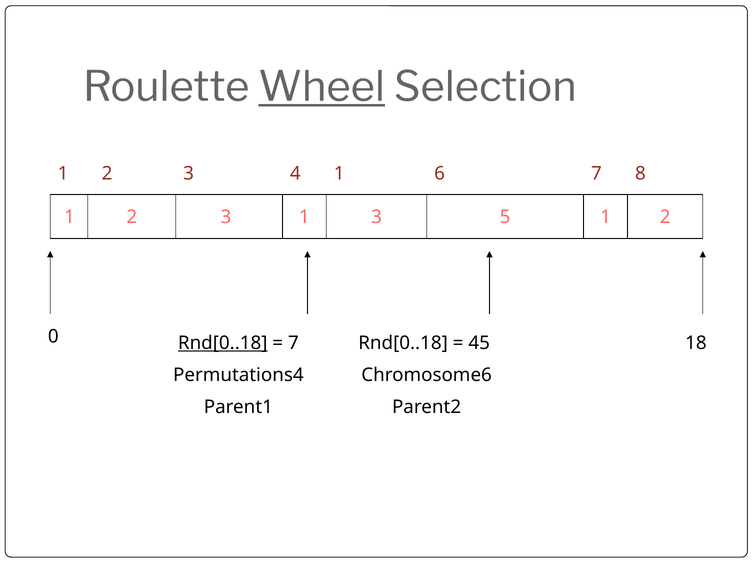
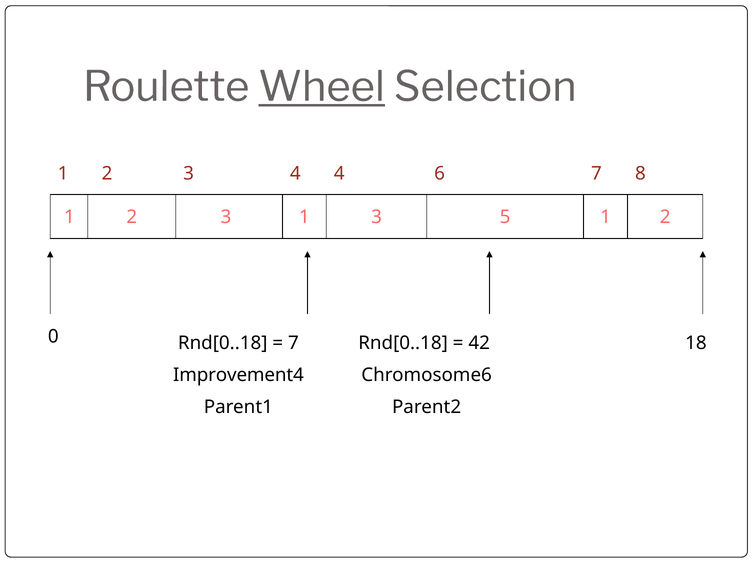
4 1: 1 -> 4
Rnd[0..18 at (223, 343) underline: present -> none
45: 45 -> 42
Permutations4: Permutations4 -> Improvement4
